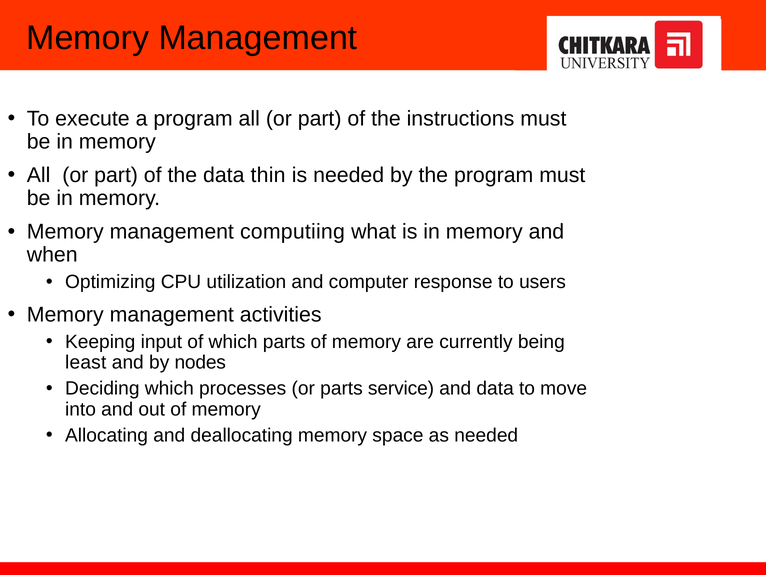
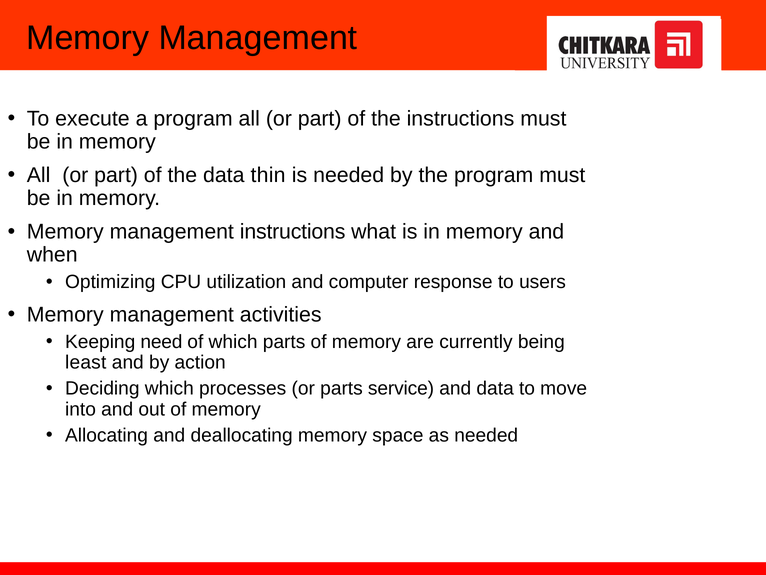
management computiing: computiing -> instructions
input: input -> need
nodes: nodes -> action
